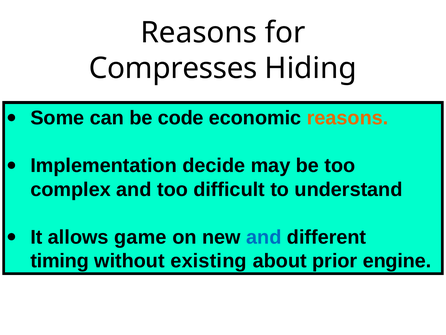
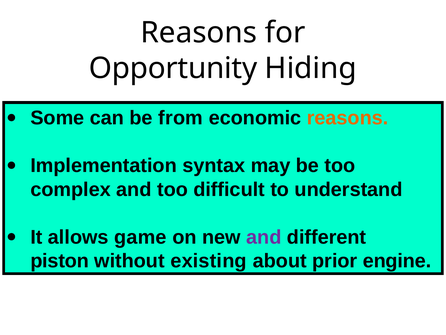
Compresses: Compresses -> Opportunity
code: code -> from
decide: decide -> syntax
and at (264, 237) colour: blue -> purple
timing: timing -> piston
